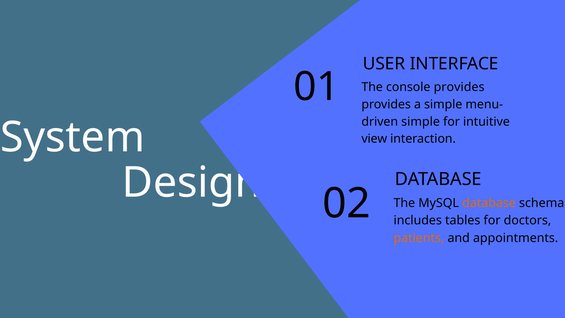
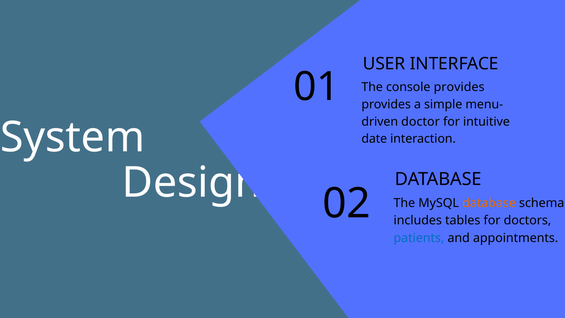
simple at (421, 122): simple -> doctor
view: view -> date
patients colour: orange -> blue
